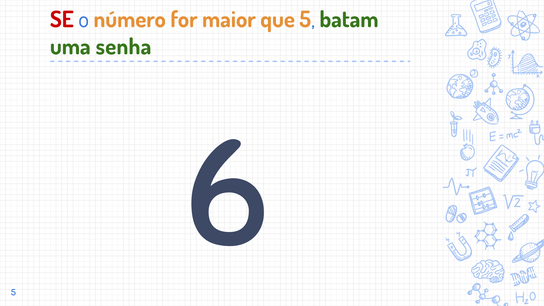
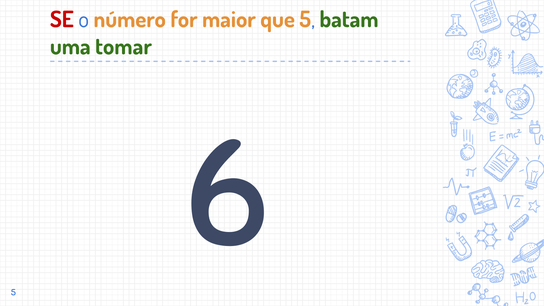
senha: senha -> tomar
